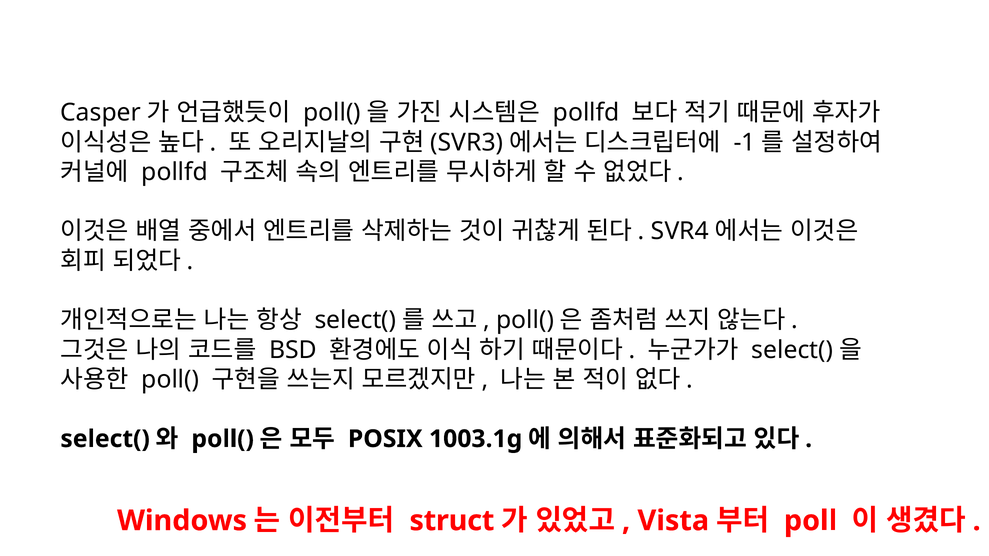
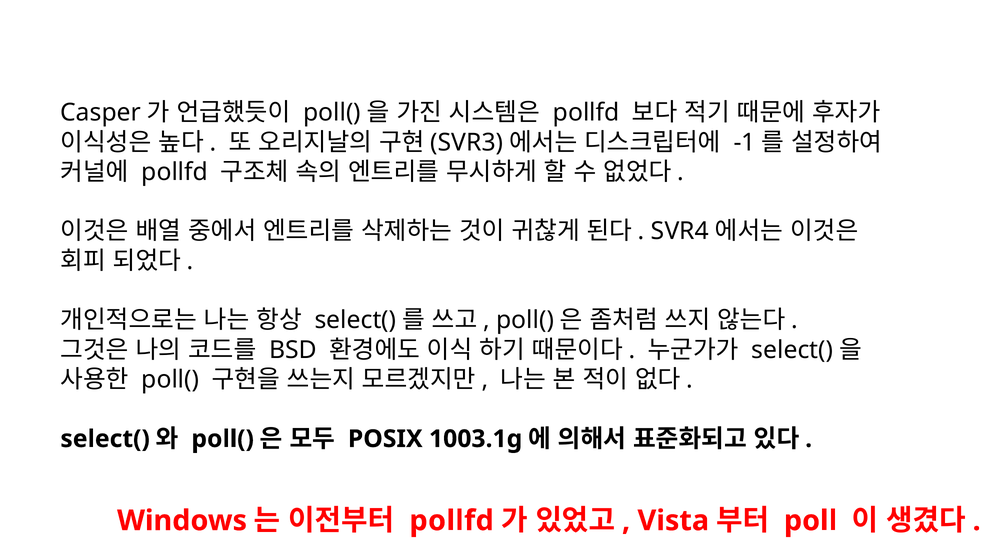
struct at (452, 521): struct -> pollfd
